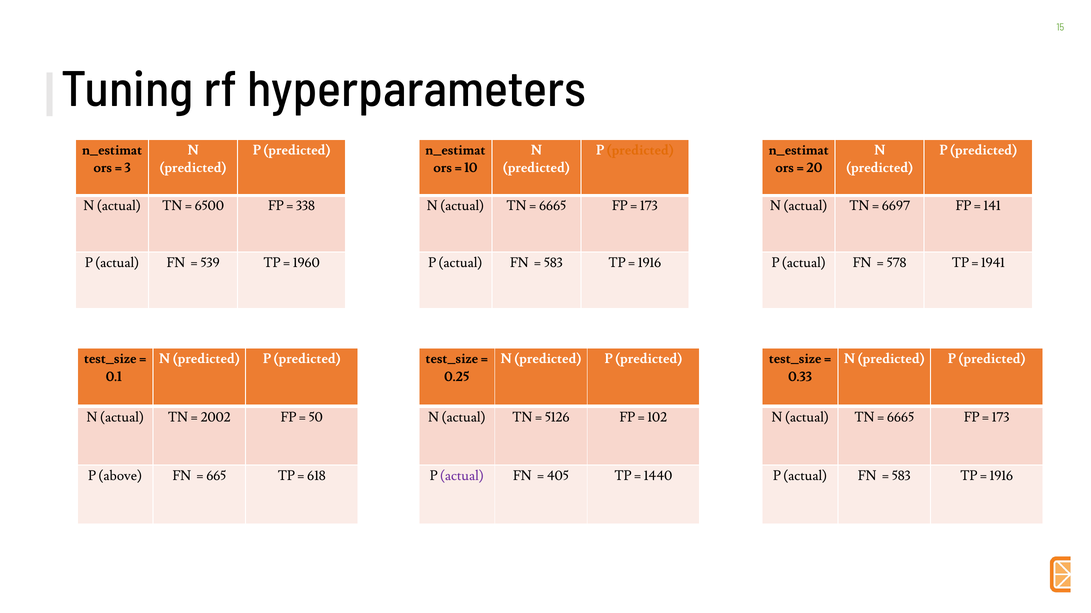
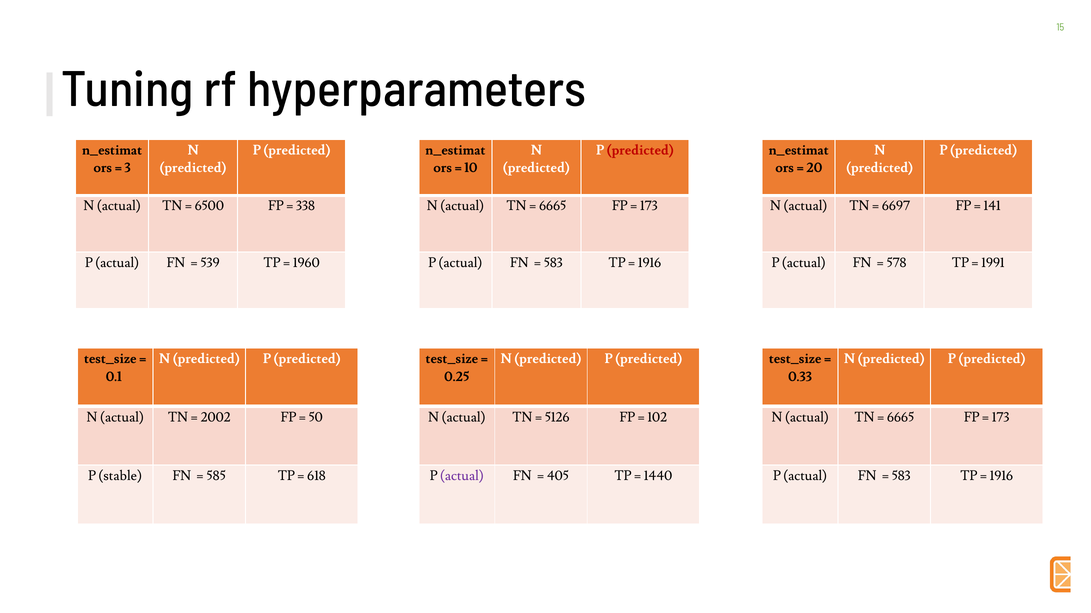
predicted at (640, 150) colour: orange -> red
1941: 1941 -> 1991
above: above -> stable
665: 665 -> 585
